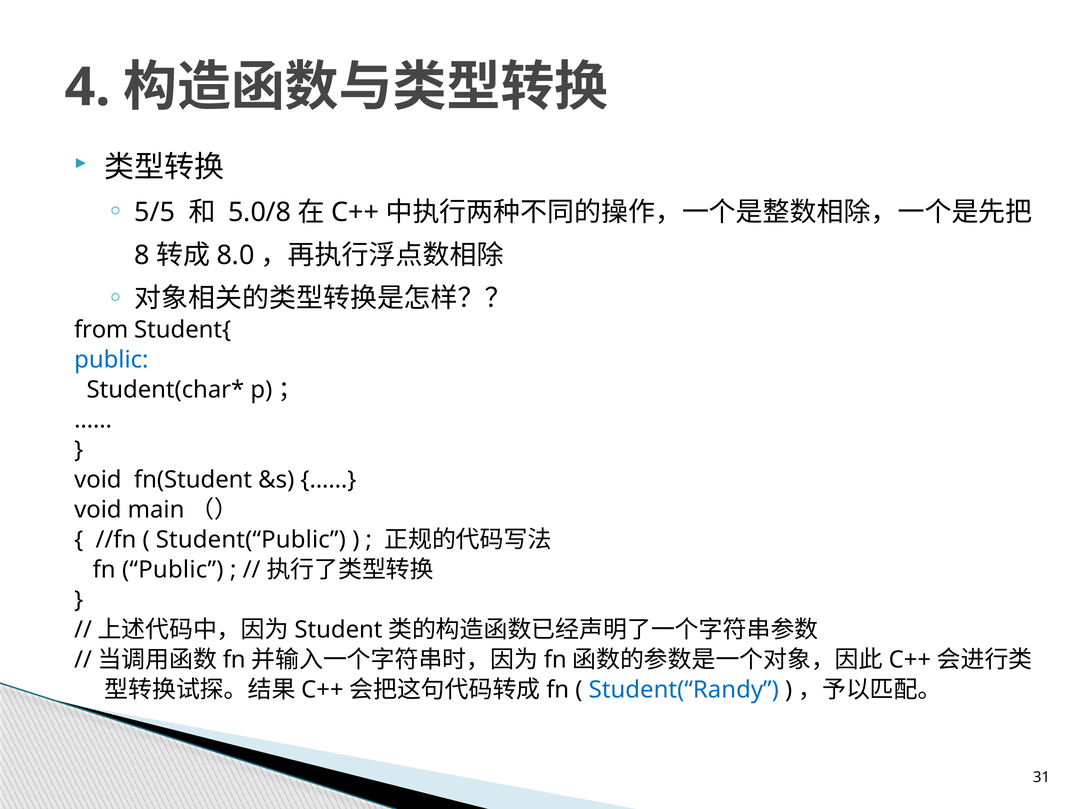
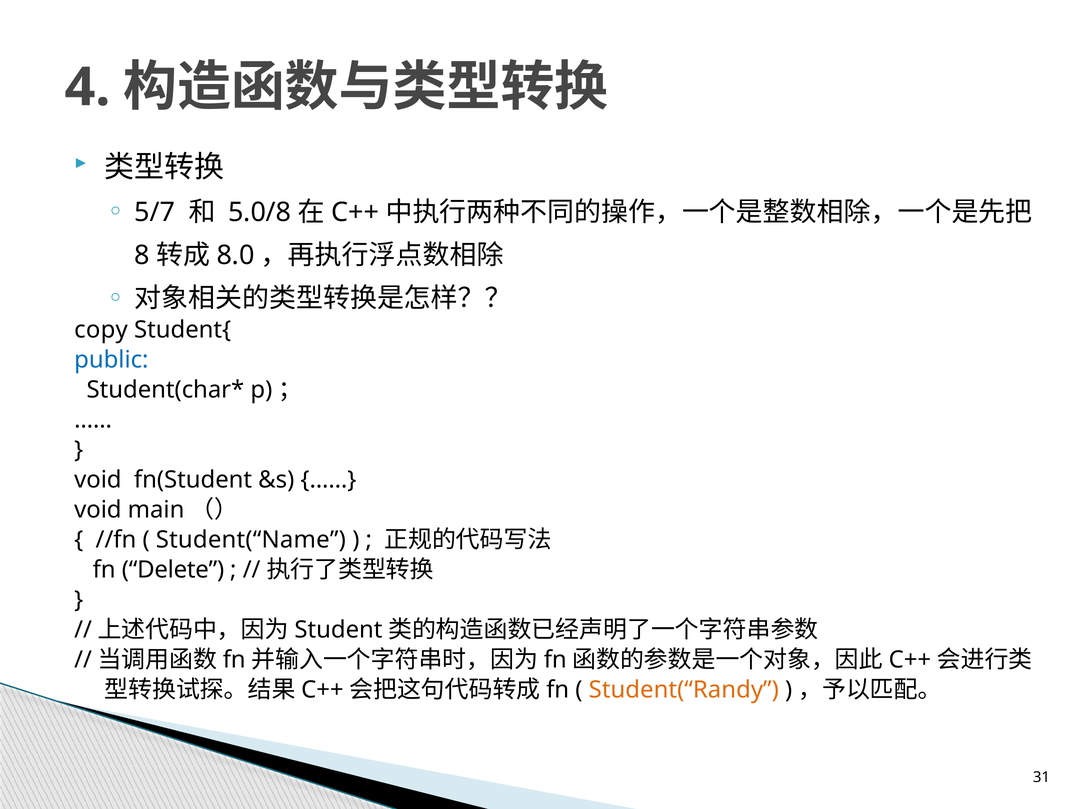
5/5: 5/5 -> 5/7
from: from -> copy
Student(“Public: Student(“Public -> Student(“Name
fn Public: Public -> Delete
Student(“Randy colour: blue -> orange
